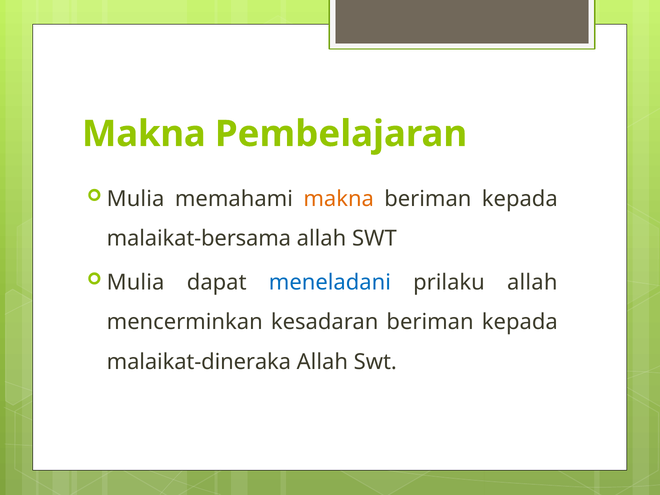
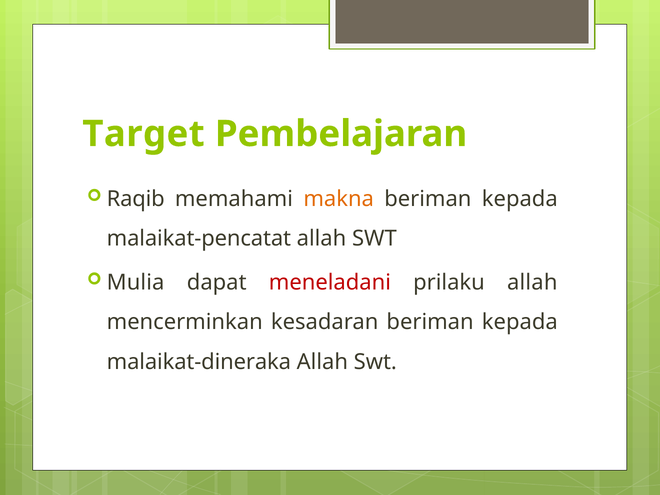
Makna at (144, 134): Makna -> Target
Mulia at (136, 199): Mulia -> Raqib
malaikat-bersama: malaikat-bersama -> malaikat-pencatat
meneladani colour: blue -> red
